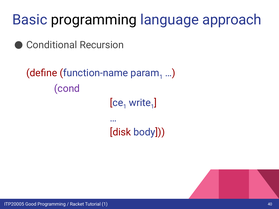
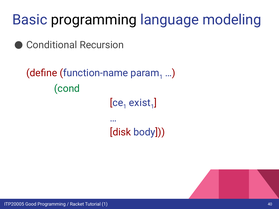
approach: approach -> modeling
cond colour: purple -> green
write: write -> exist
